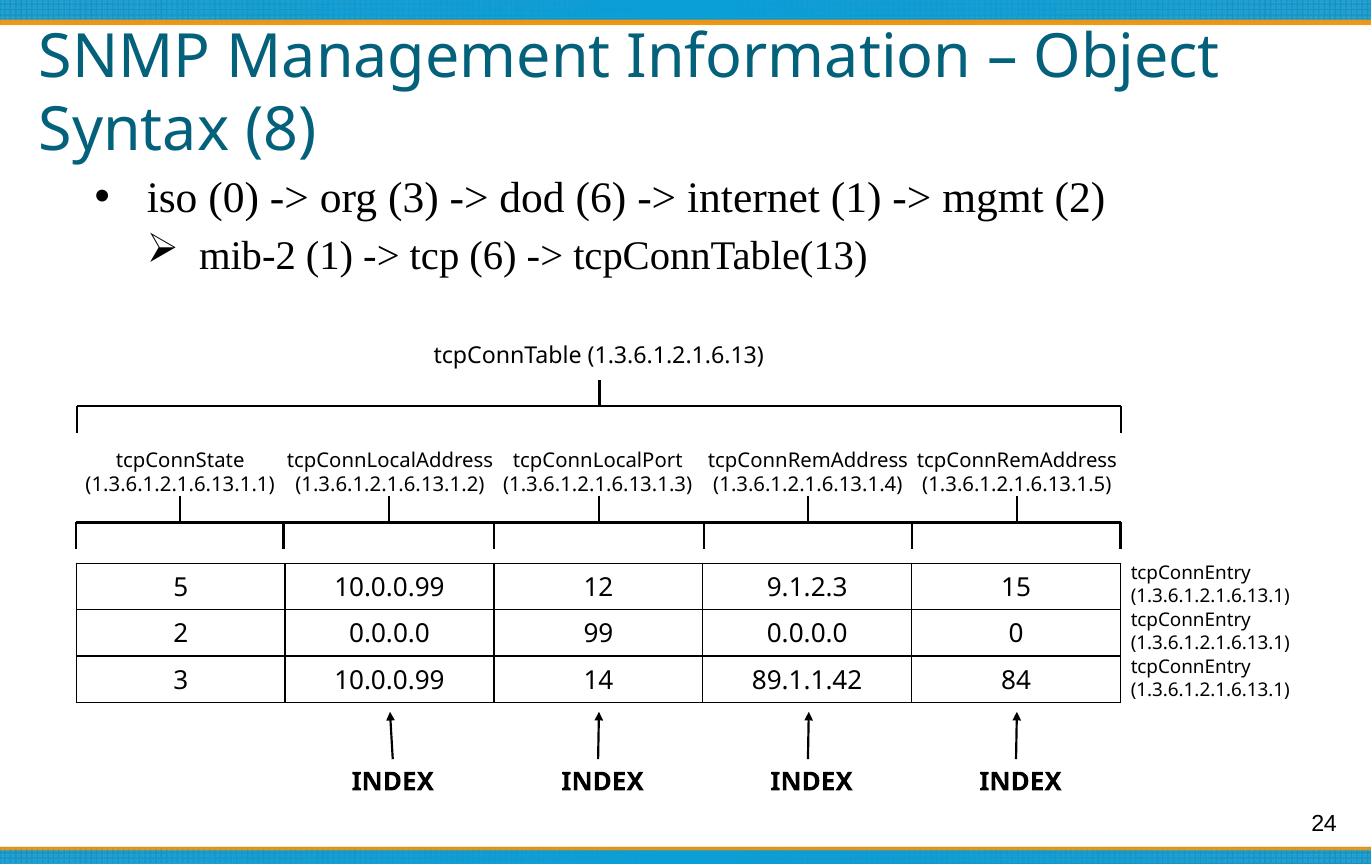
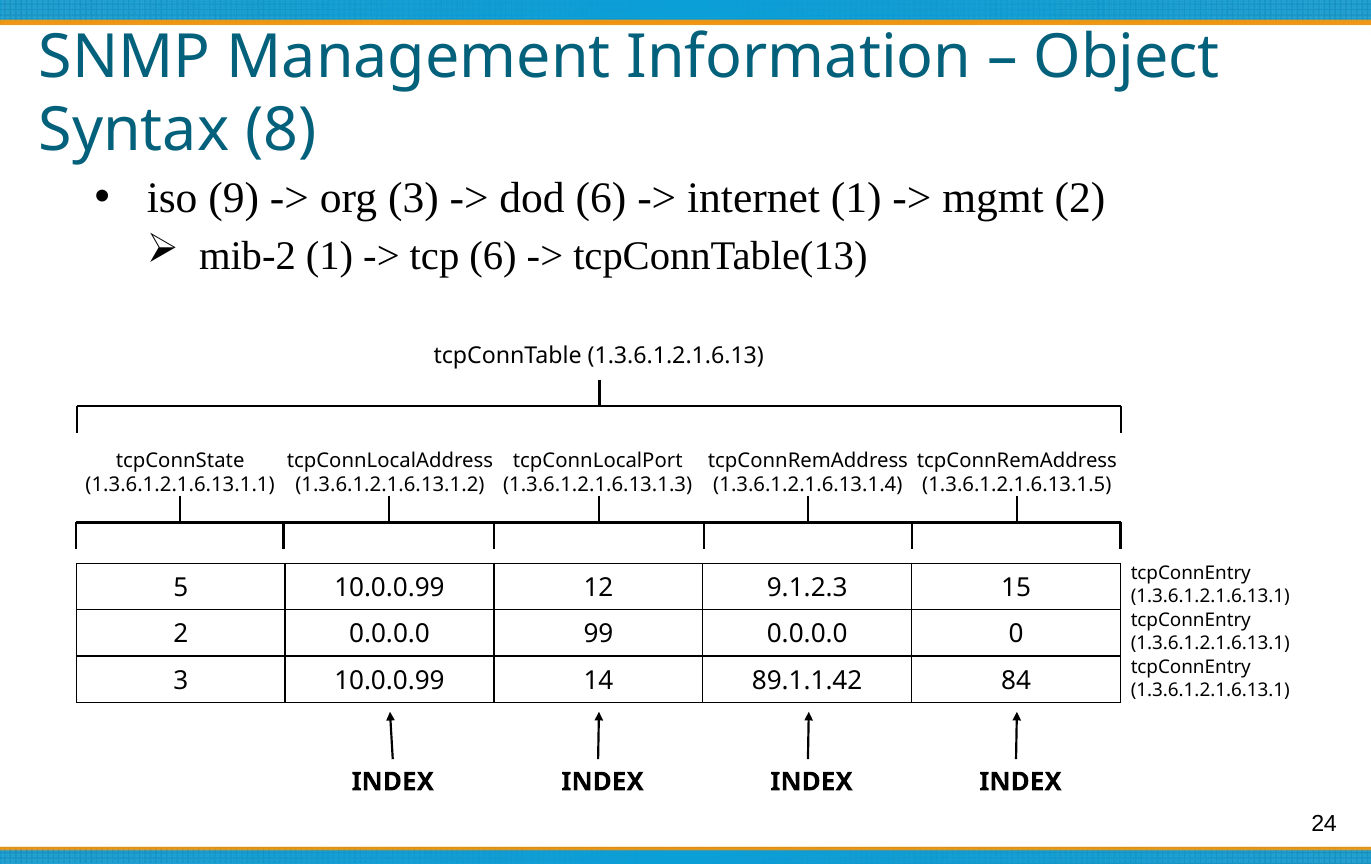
iso 0: 0 -> 9
